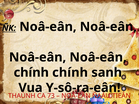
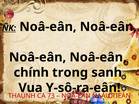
chính chính: chính -> trong
